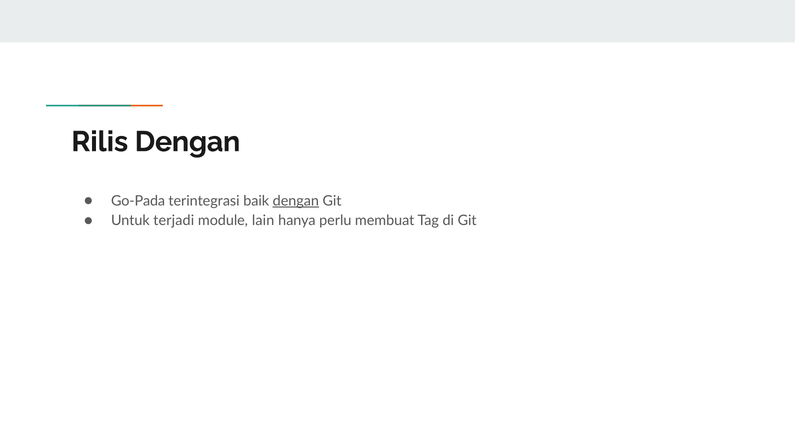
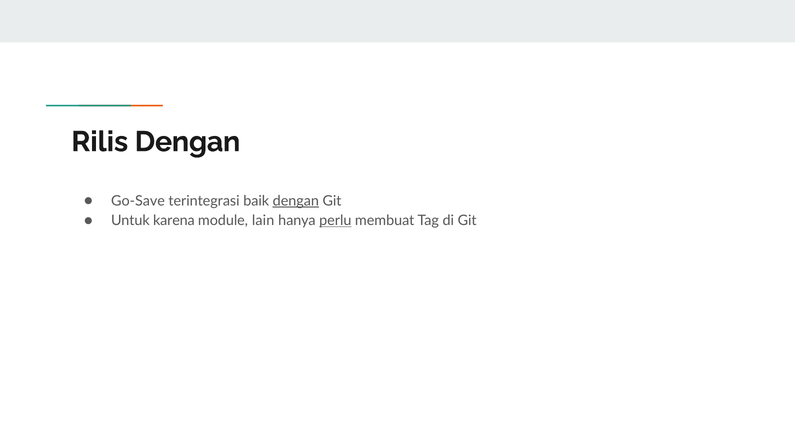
Go-Pada: Go-Pada -> Go-Save
terjadi: terjadi -> karena
perlu underline: none -> present
